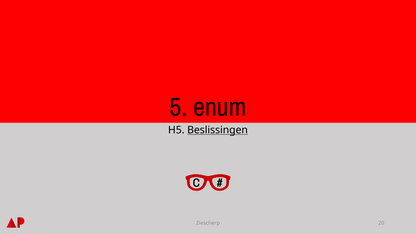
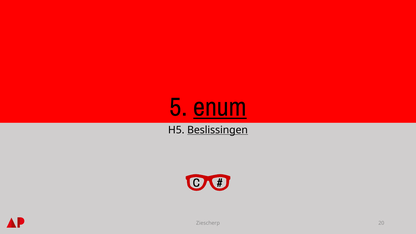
enum underline: none -> present
